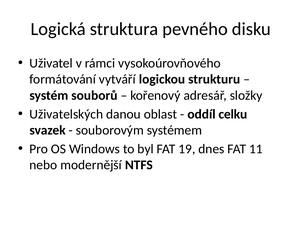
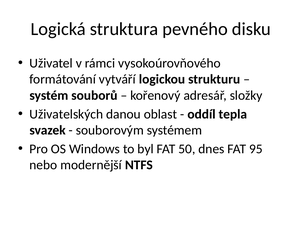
celku: celku -> tepla
19: 19 -> 50
11: 11 -> 95
